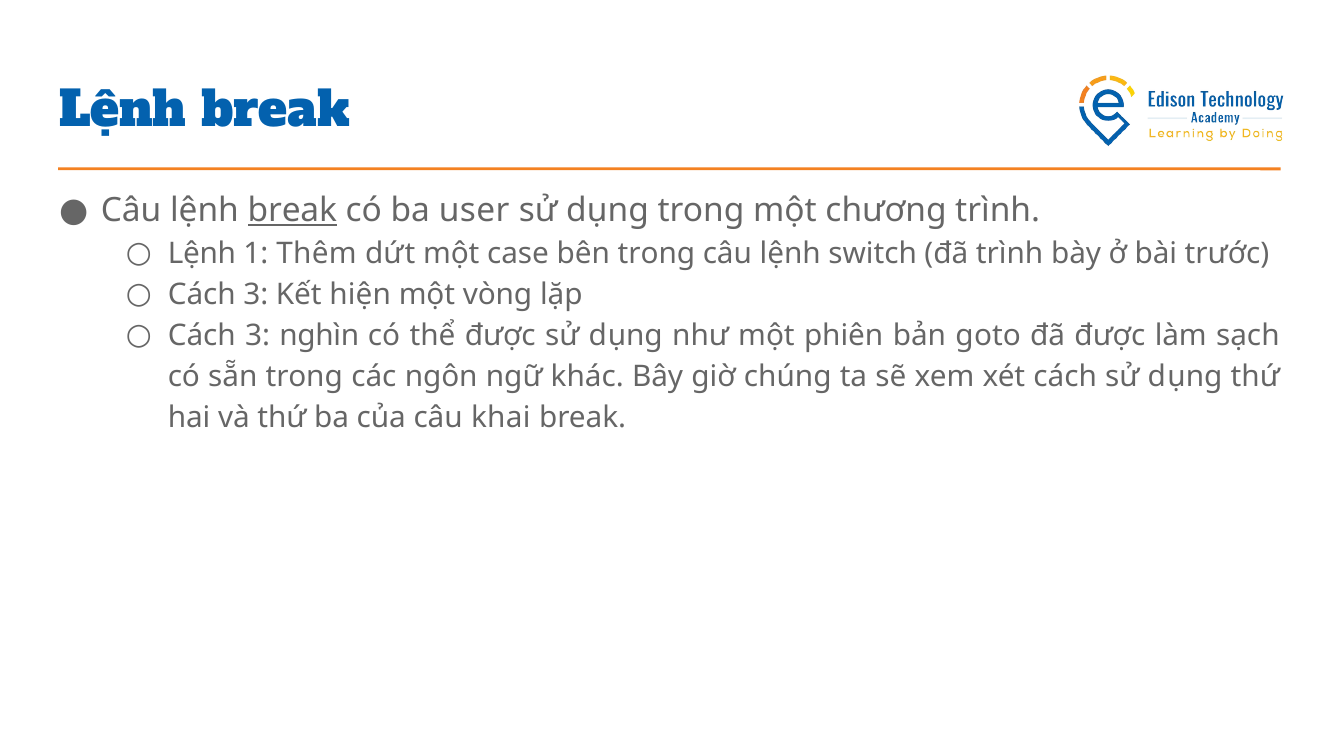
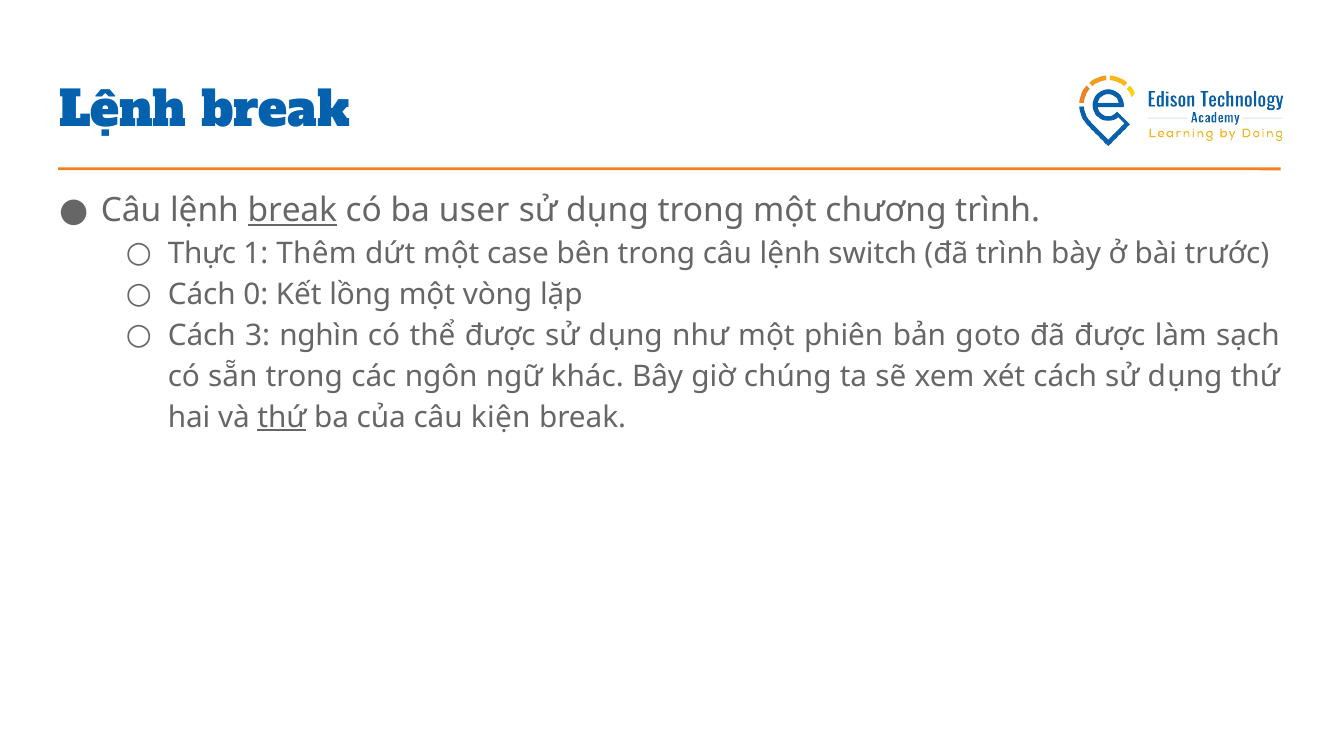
Lệnh at (202, 254): Lệnh -> Thực
3 at (256, 295): 3 -> 0
hiện: hiện -> lồng
thứ at (282, 418) underline: none -> present
khai: khai -> kiện
